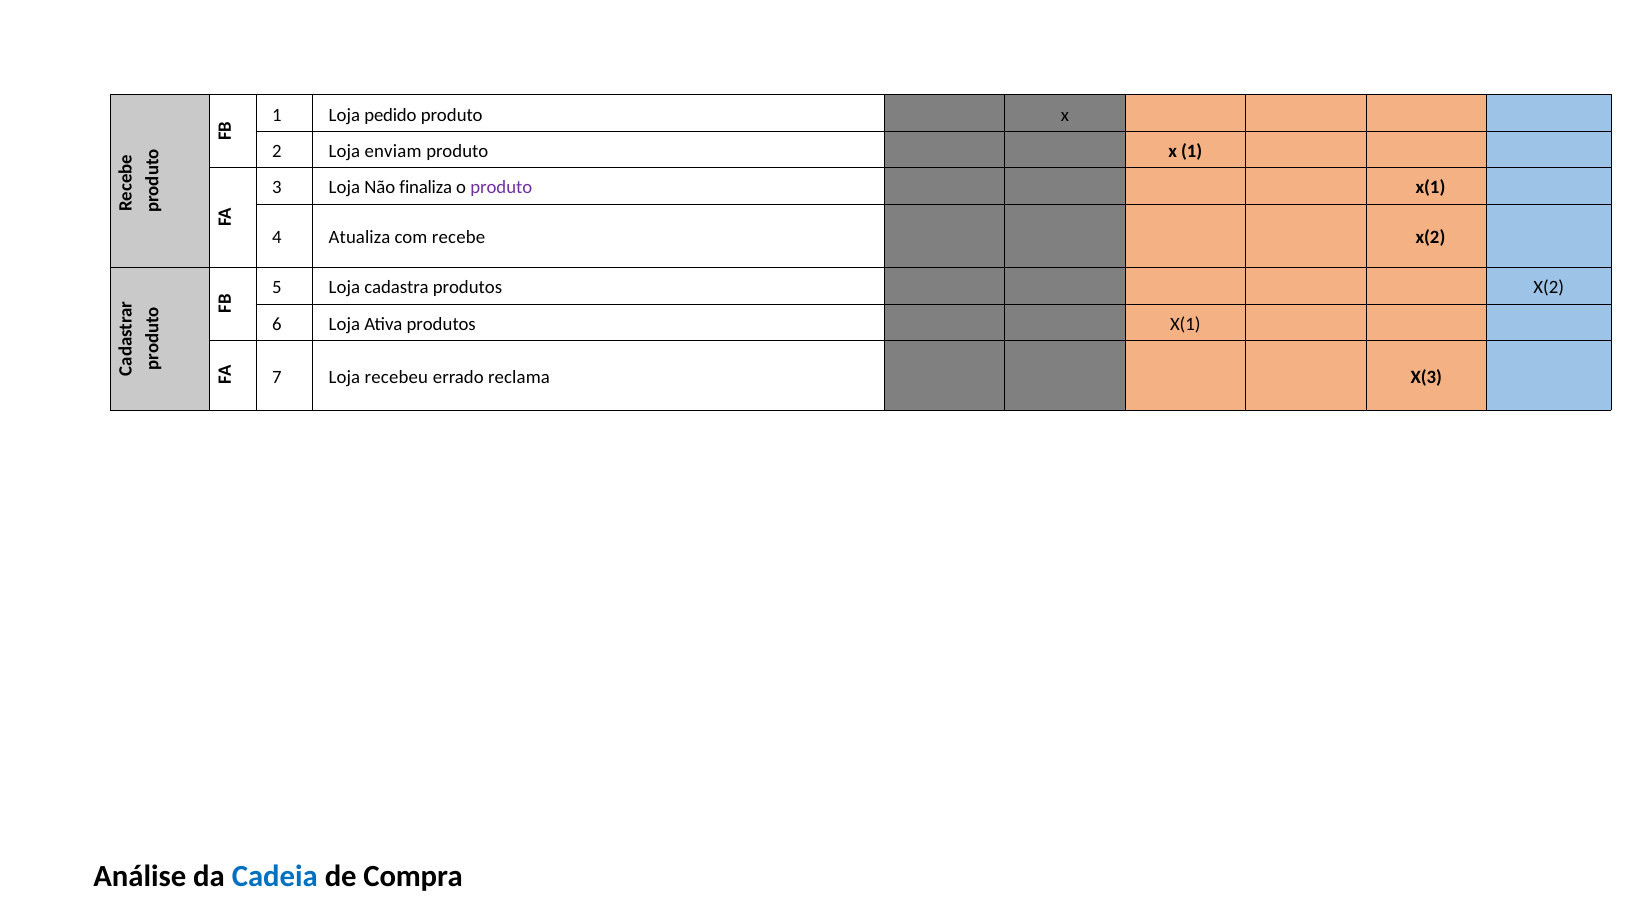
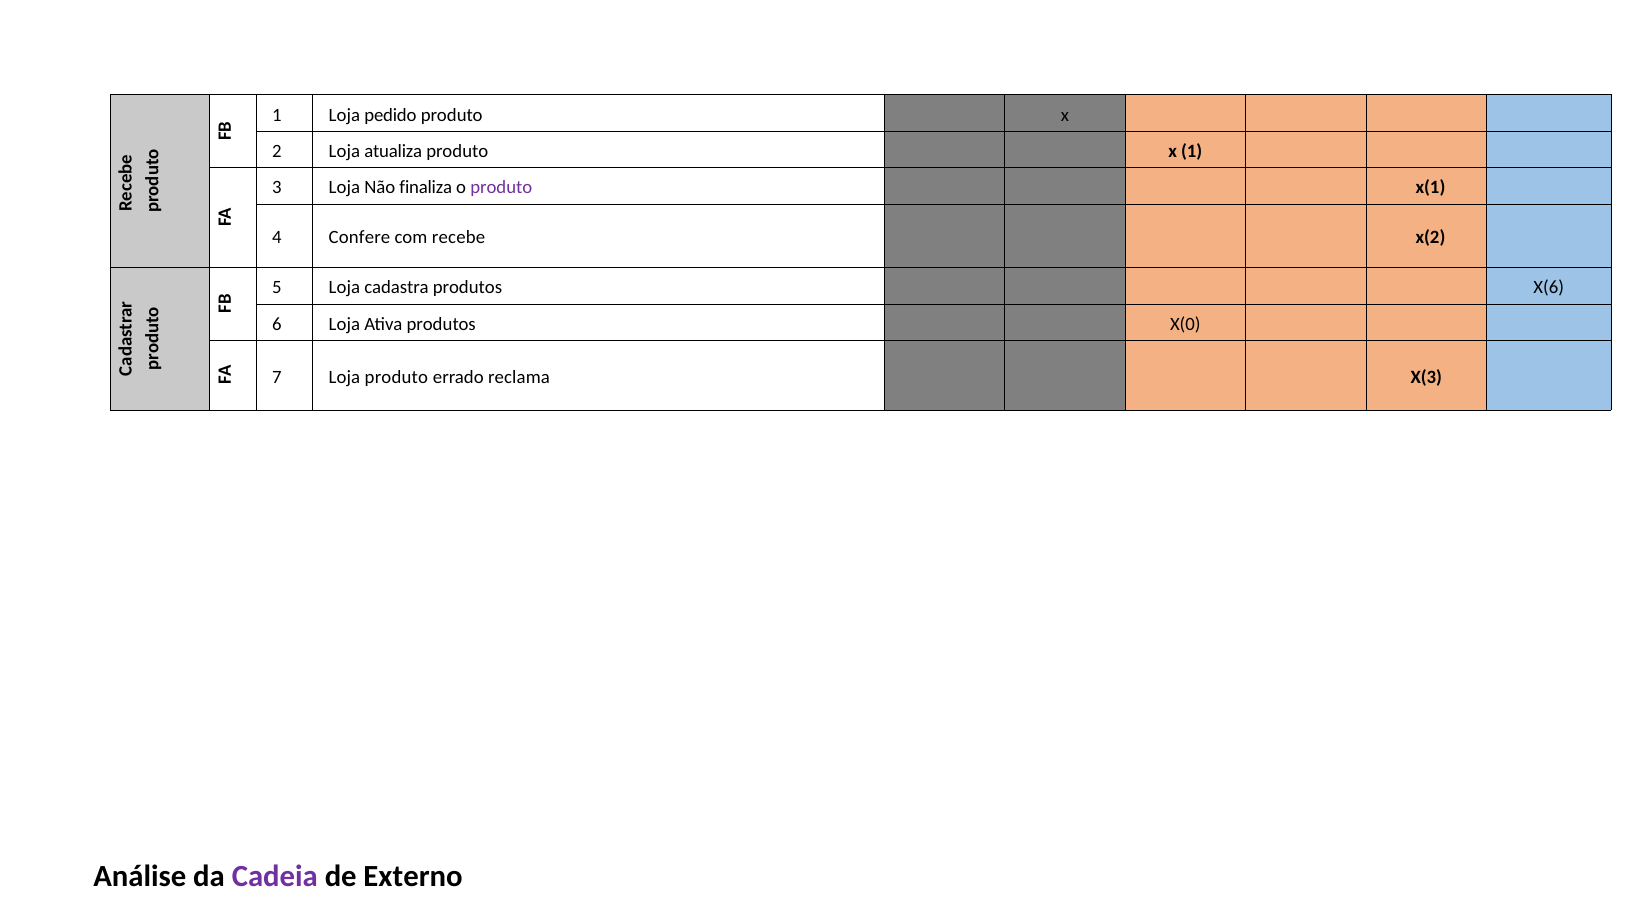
enviam: enviam -> atualiza
Atualiza: Atualiza -> Confere
produtos X(2: X(2 -> X(6
produtos X(1: X(1 -> X(0
Loja recebeu: recebeu -> produto
Cadeia colour: blue -> purple
Compra: Compra -> Externo
